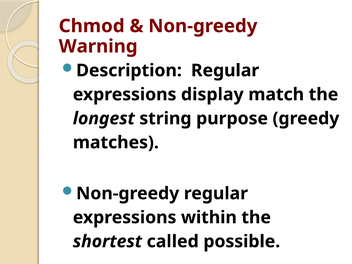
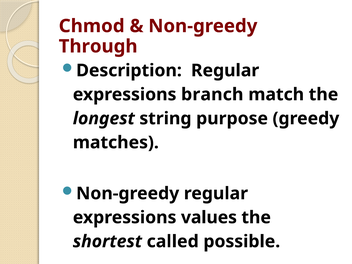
Warning: Warning -> Through
display: display -> branch
within: within -> values
